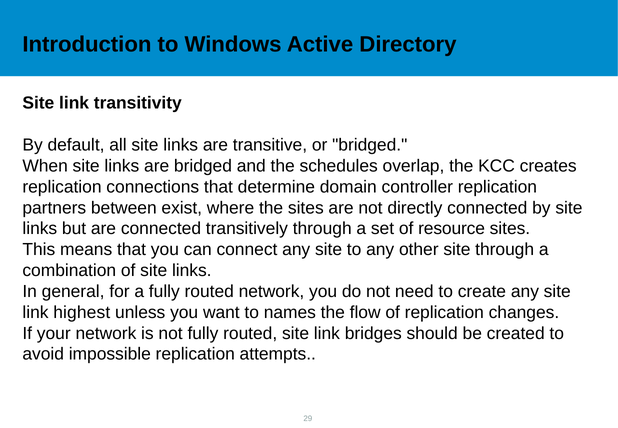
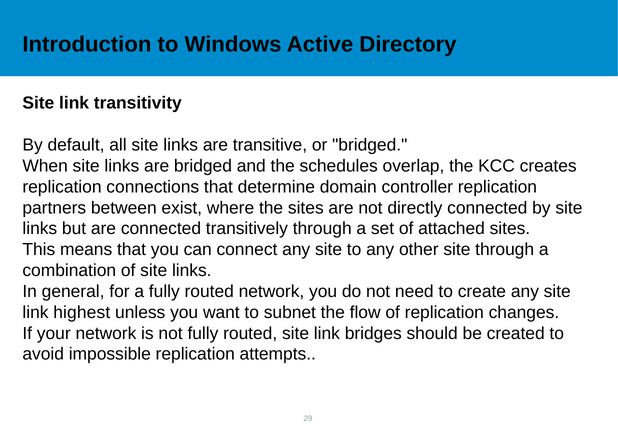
resource: resource -> attached
names: names -> subnet
